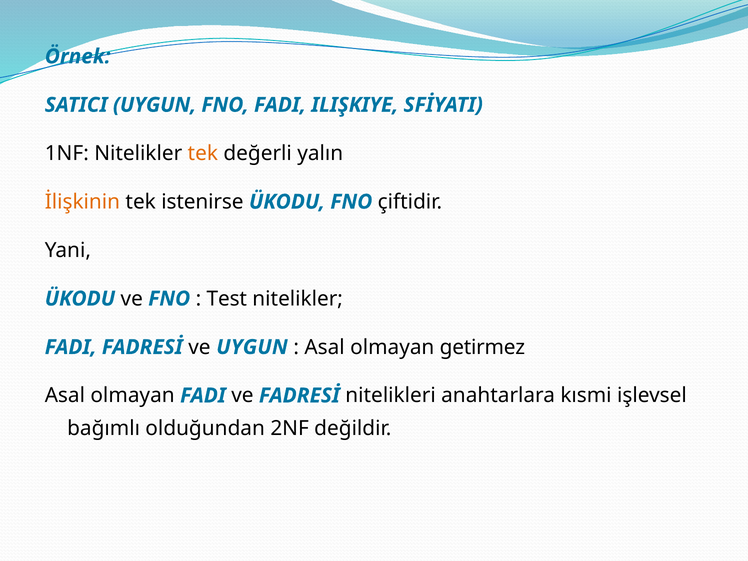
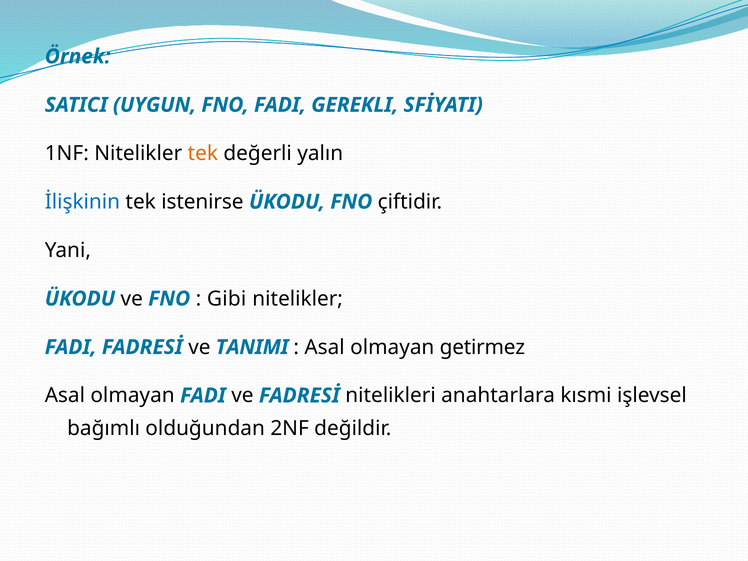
ILIŞKIYE: ILIŞKIYE -> GEREKLI
İlişkinin colour: orange -> blue
Test: Test -> Gibi
ve UYGUN: UYGUN -> TANIMI
